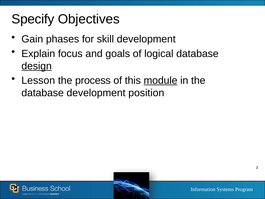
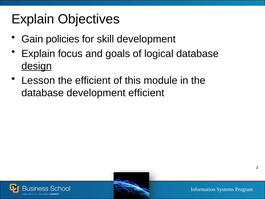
Specify at (33, 19): Specify -> Explain
phases: phases -> policies
the process: process -> efficient
module underline: present -> none
development position: position -> efficient
